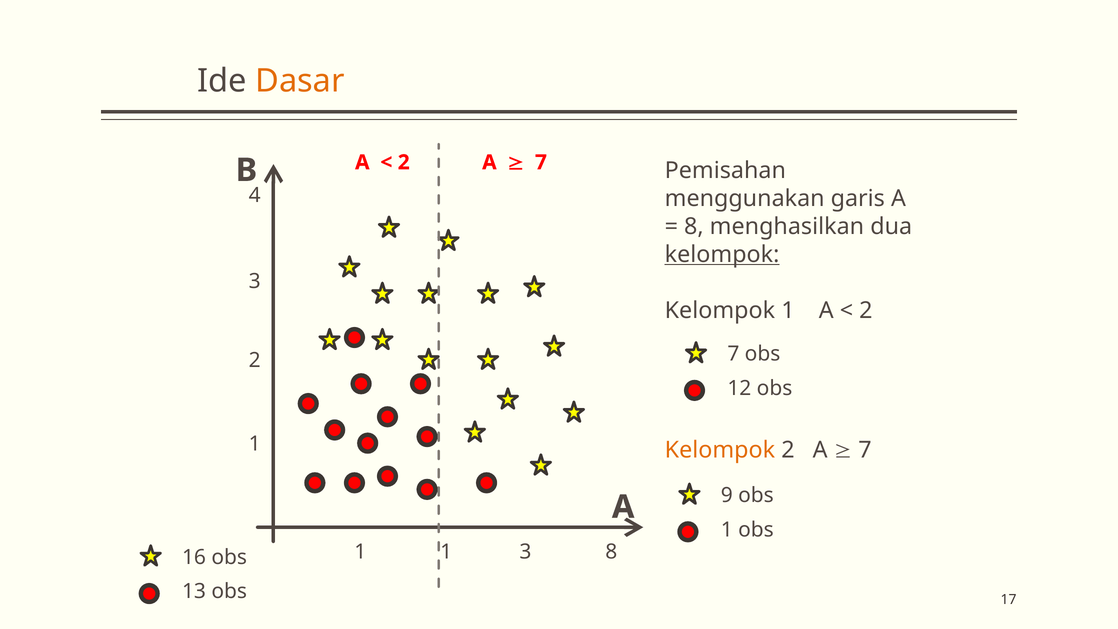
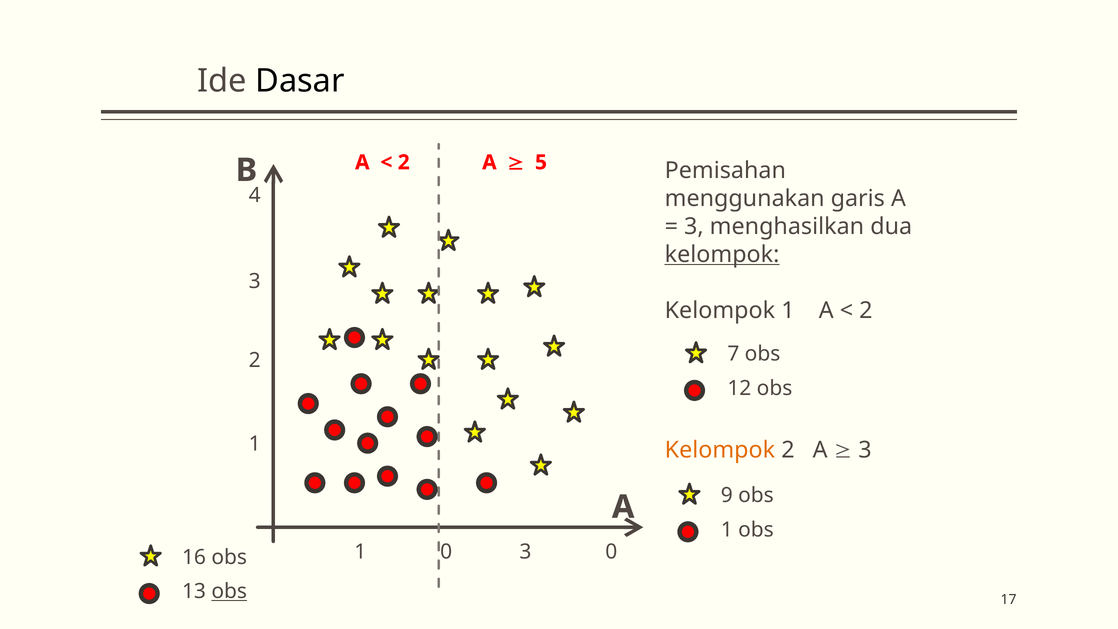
Dasar colour: orange -> black
7 at (541, 162): 7 -> 5
8 at (694, 226): 8 -> 3
7 at (865, 450): 7 -> 3
1 1: 1 -> 0
3 8: 8 -> 0
obs at (229, 591) underline: none -> present
